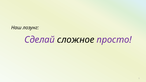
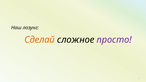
Сделай colour: purple -> orange
